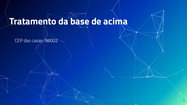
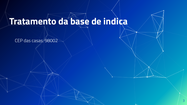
acima: acima -> indica
